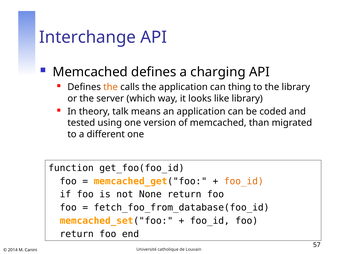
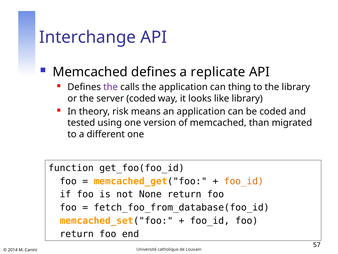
charging: charging -> replicate
the at (111, 87) colour: orange -> purple
server which: which -> coded
talk: talk -> risk
